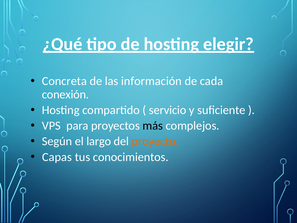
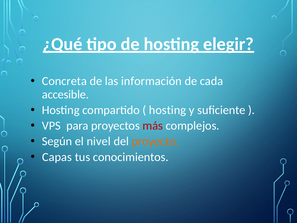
conexión: conexión -> accesible
servicio at (168, 110): servicio -> hosting
más colour: black -> red
largo: largo -> nivel
